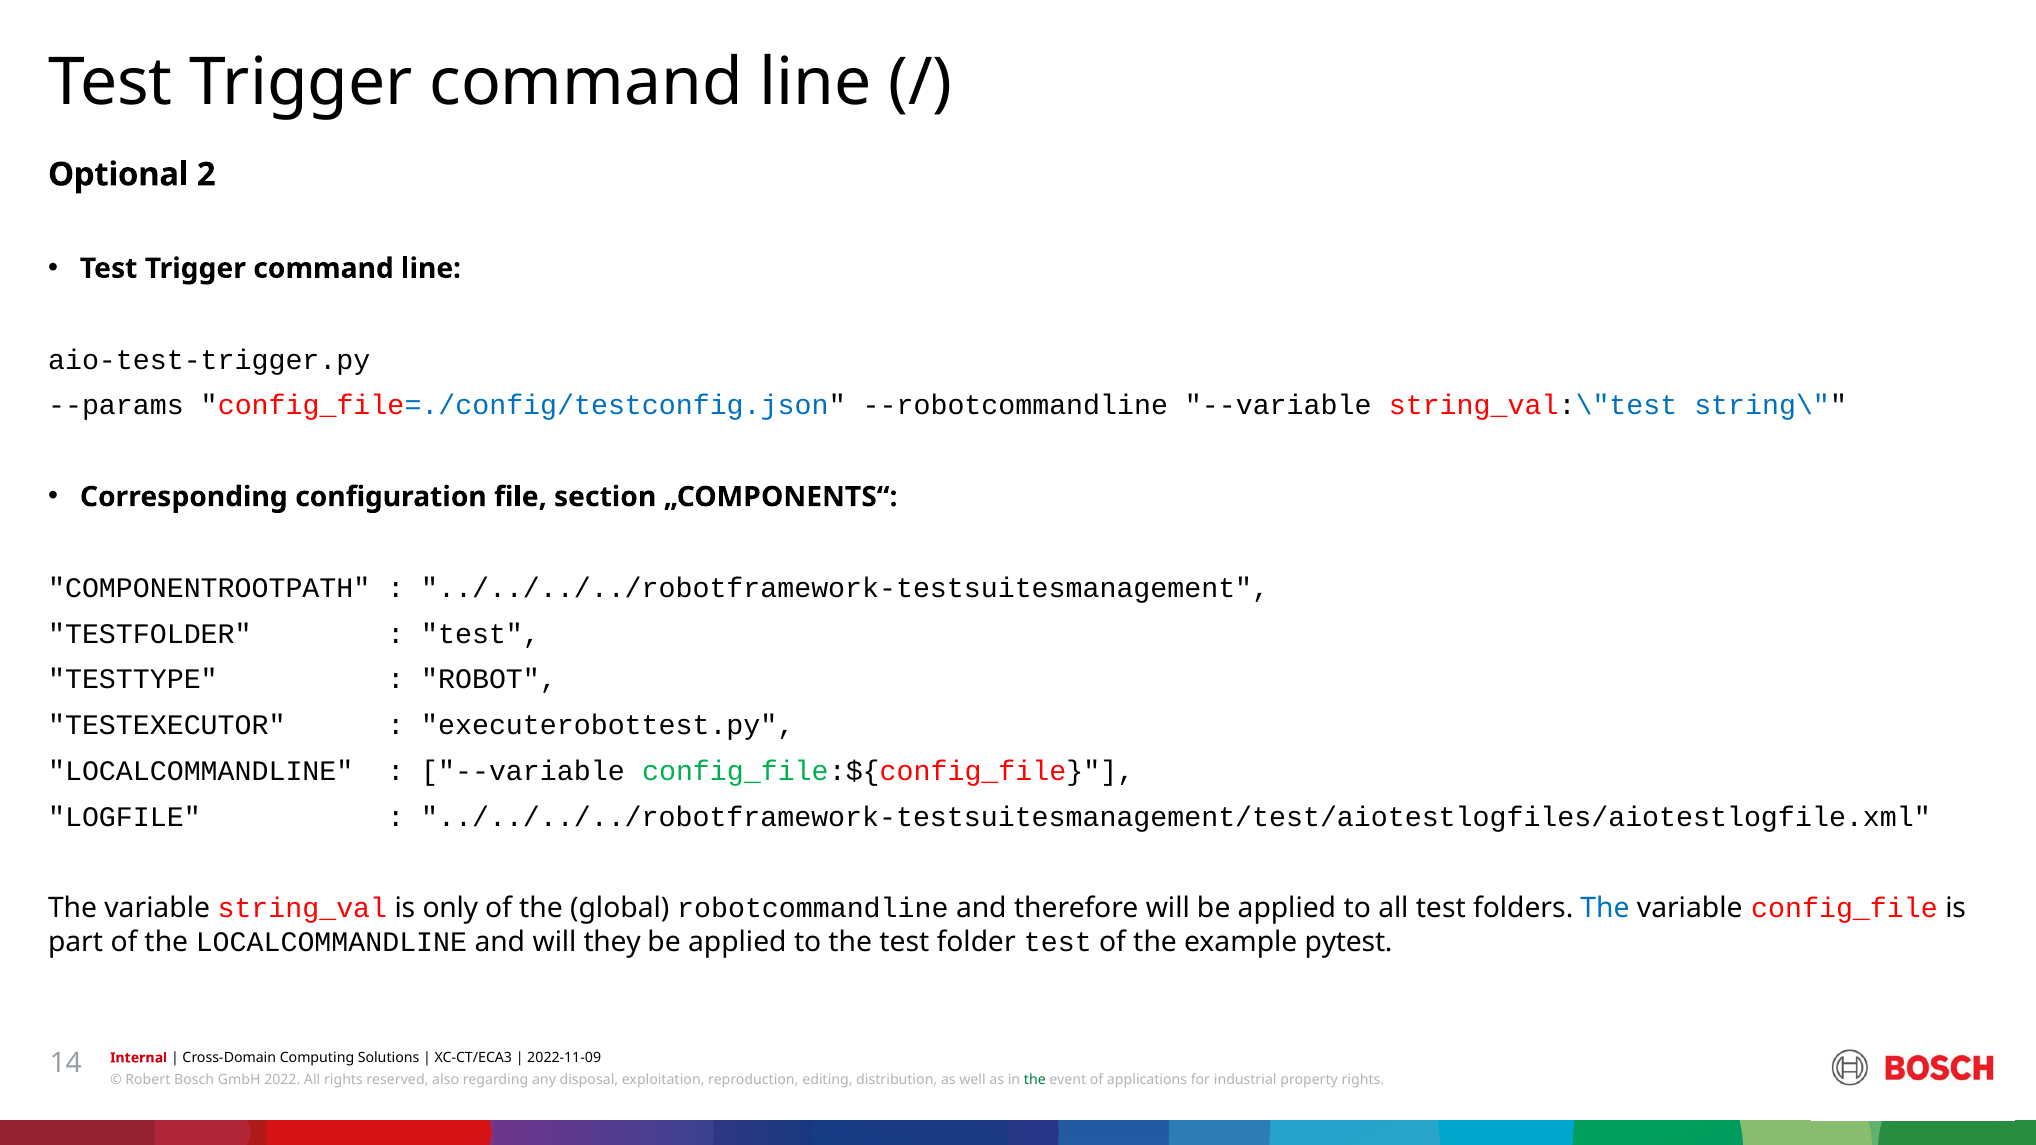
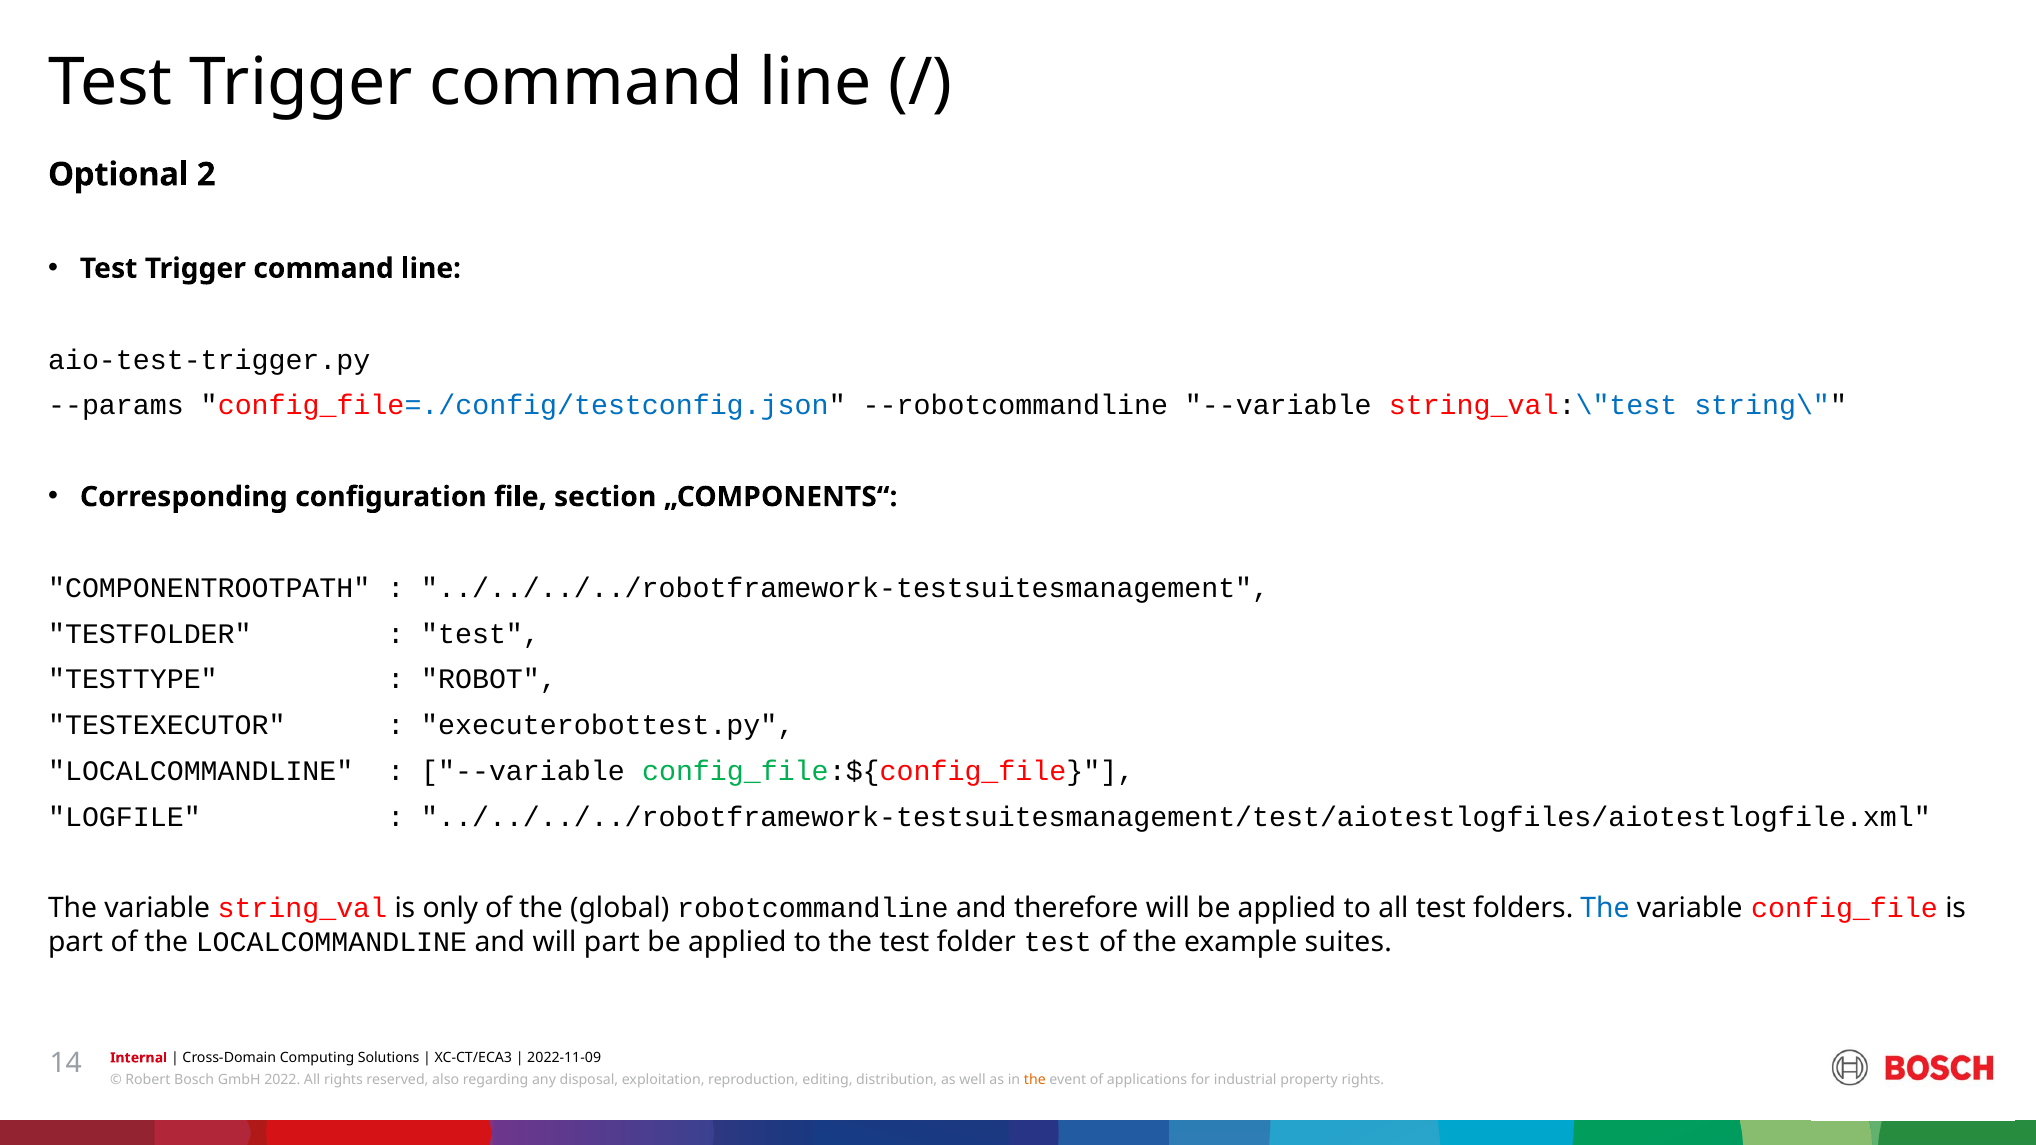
will they: they -> part
pytest: pytest -> suites
the at (1035, 1080) colour: green -> orange
